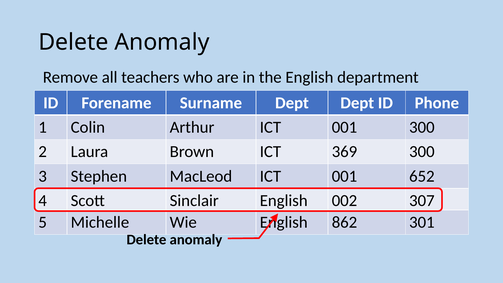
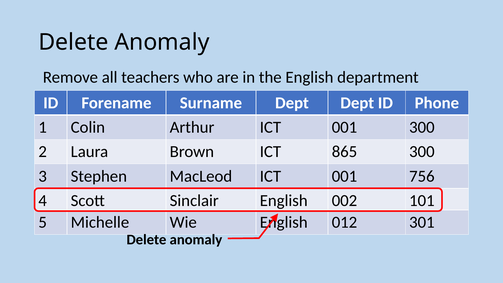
369: 369 -> 865
652: 652 -> 756
307: 307 -> 101
862: 862 -> 012
